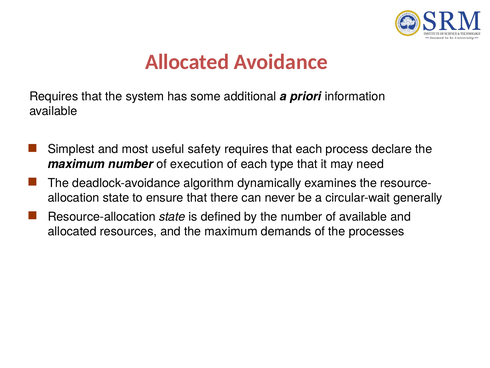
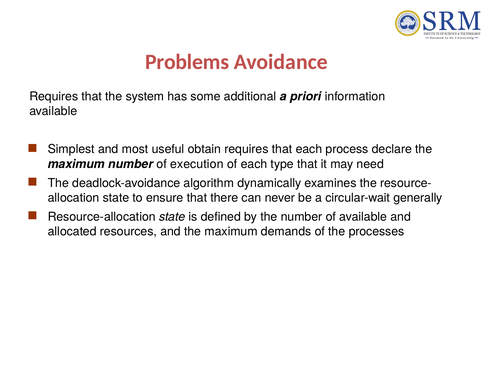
Allocated at (187, 62): Allocated -> Problems
safety: safety -> obtain
